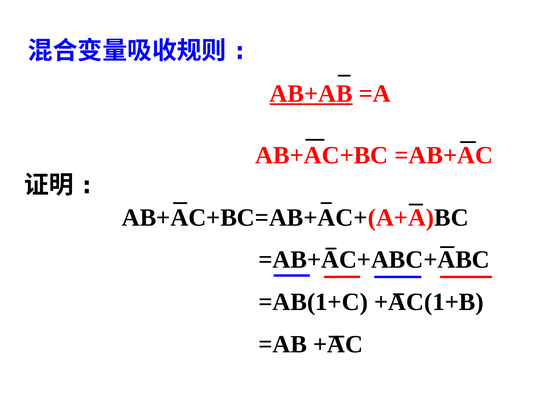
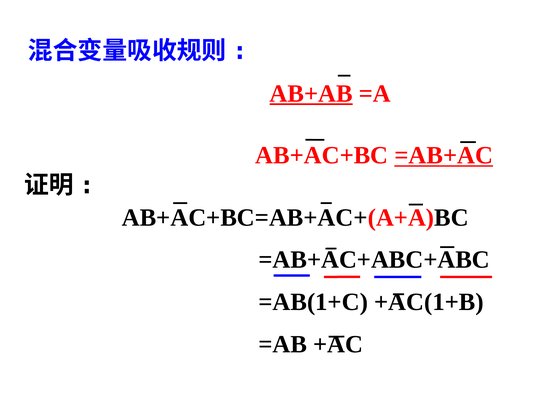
=AB+AC underline: none -> present
